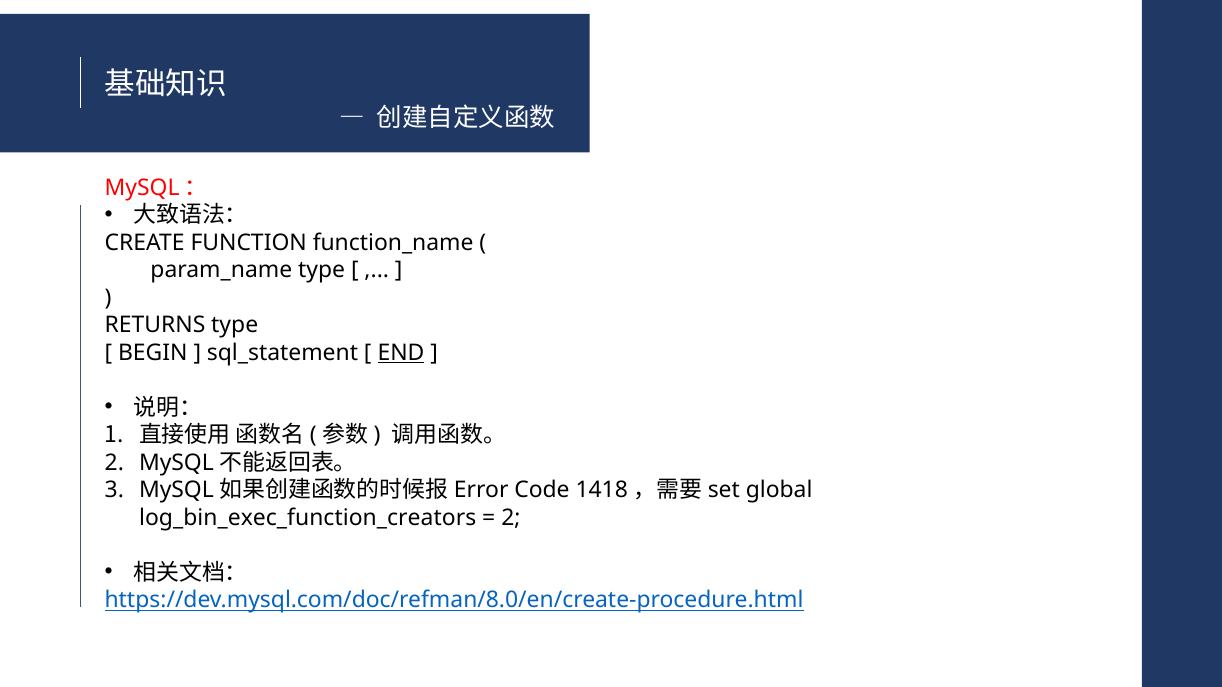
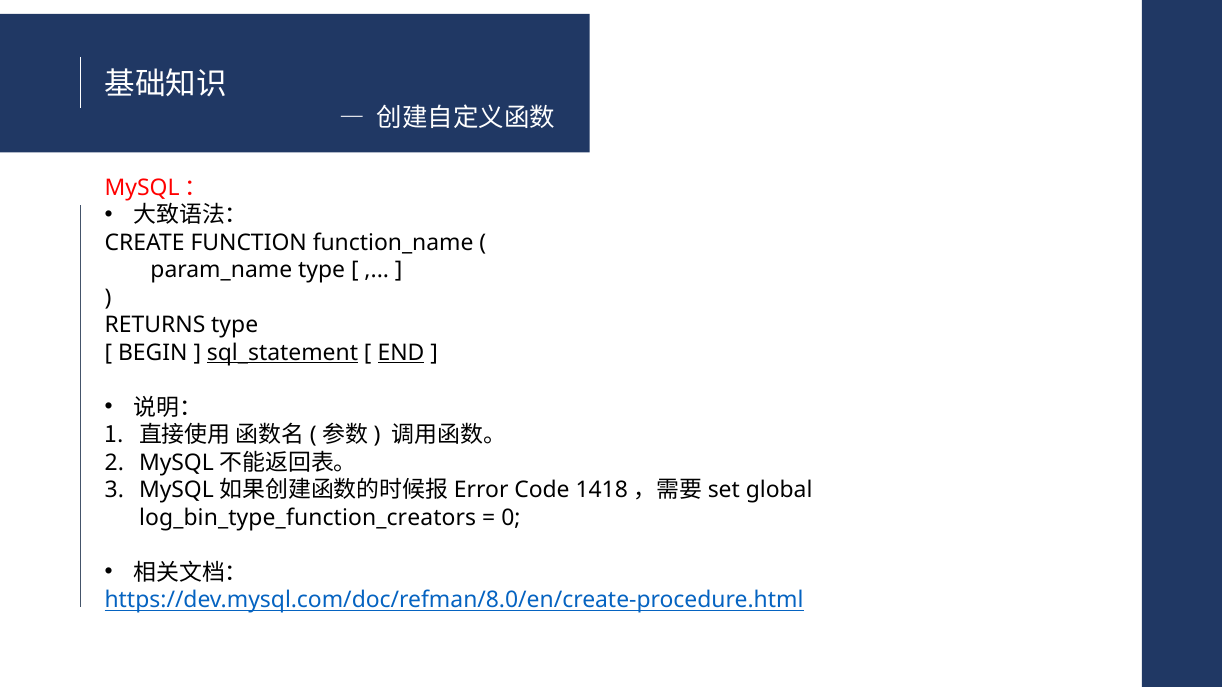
sql_statement underline: none -> present
log_bin_exec_function_creators: log_bin_exec_function_creators -> log_bin_type_function_creators
2 at (511, 518): 2 -> 0
